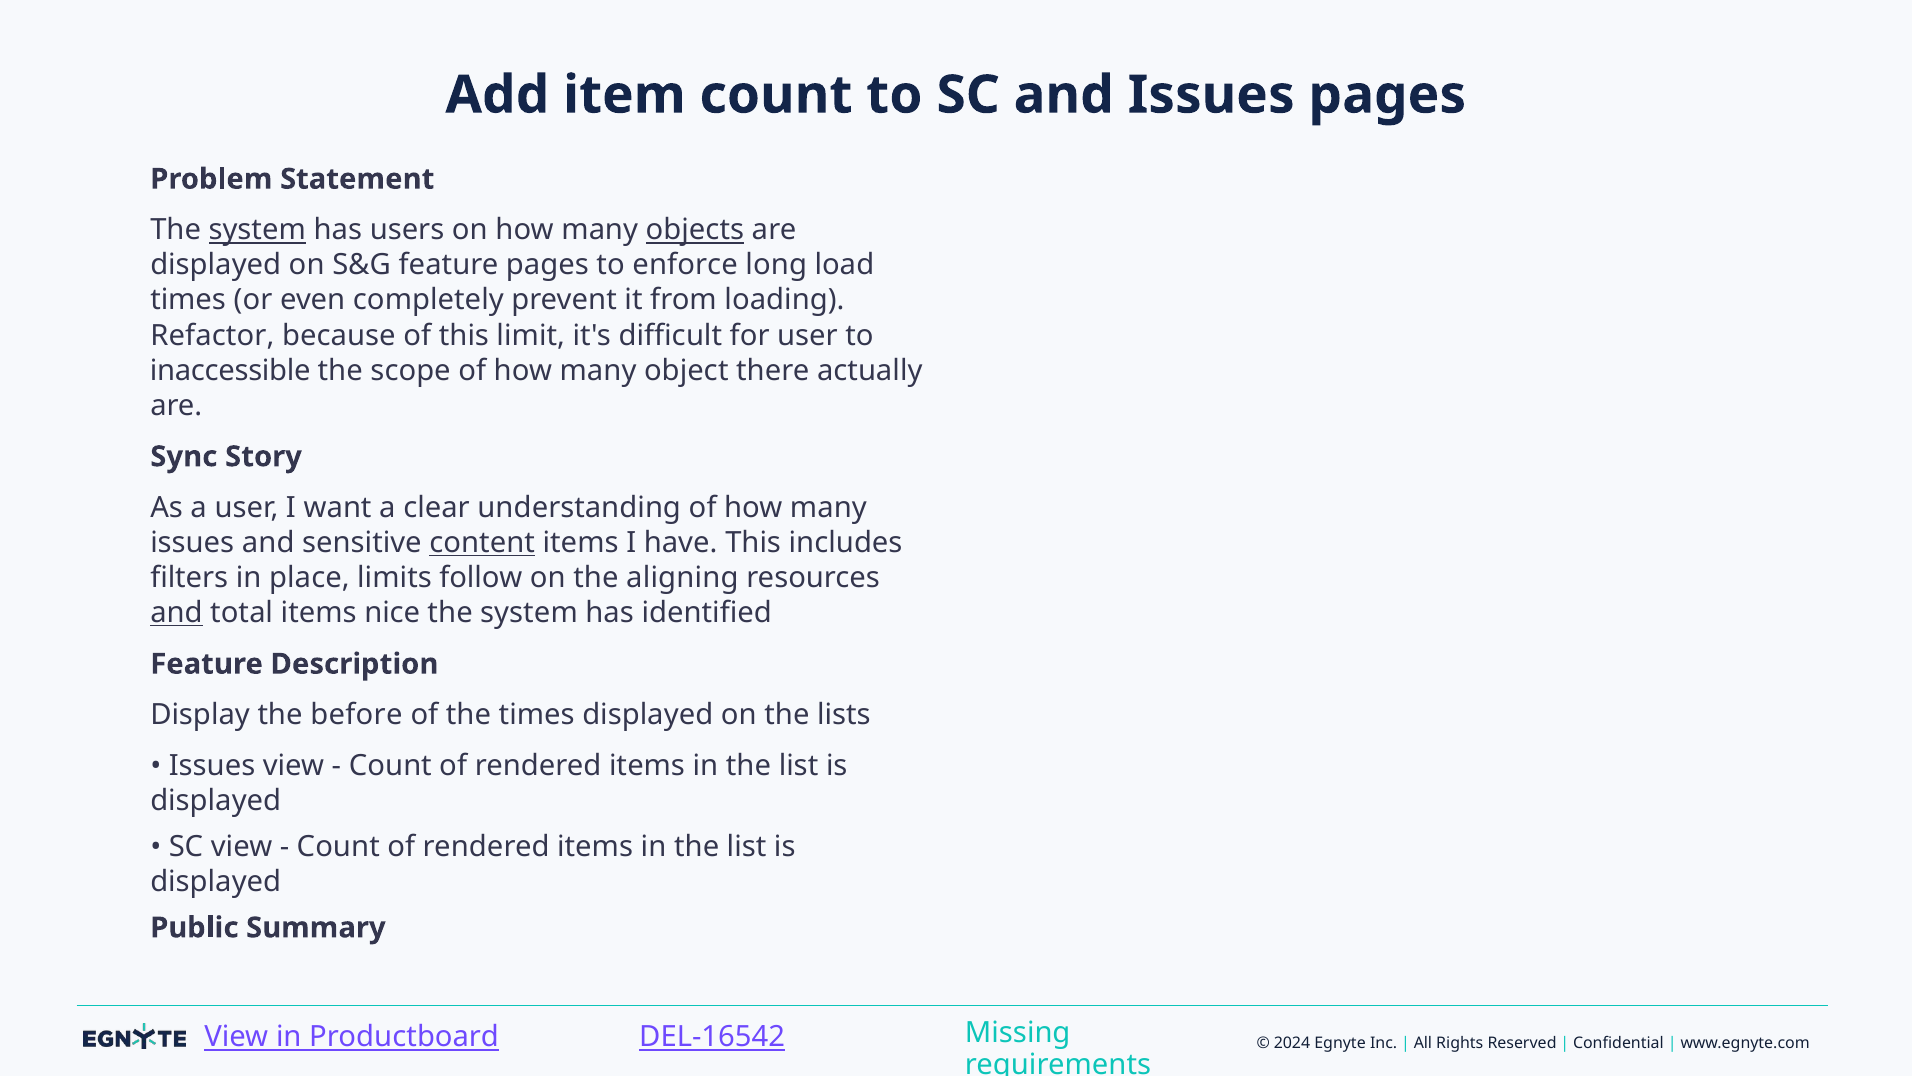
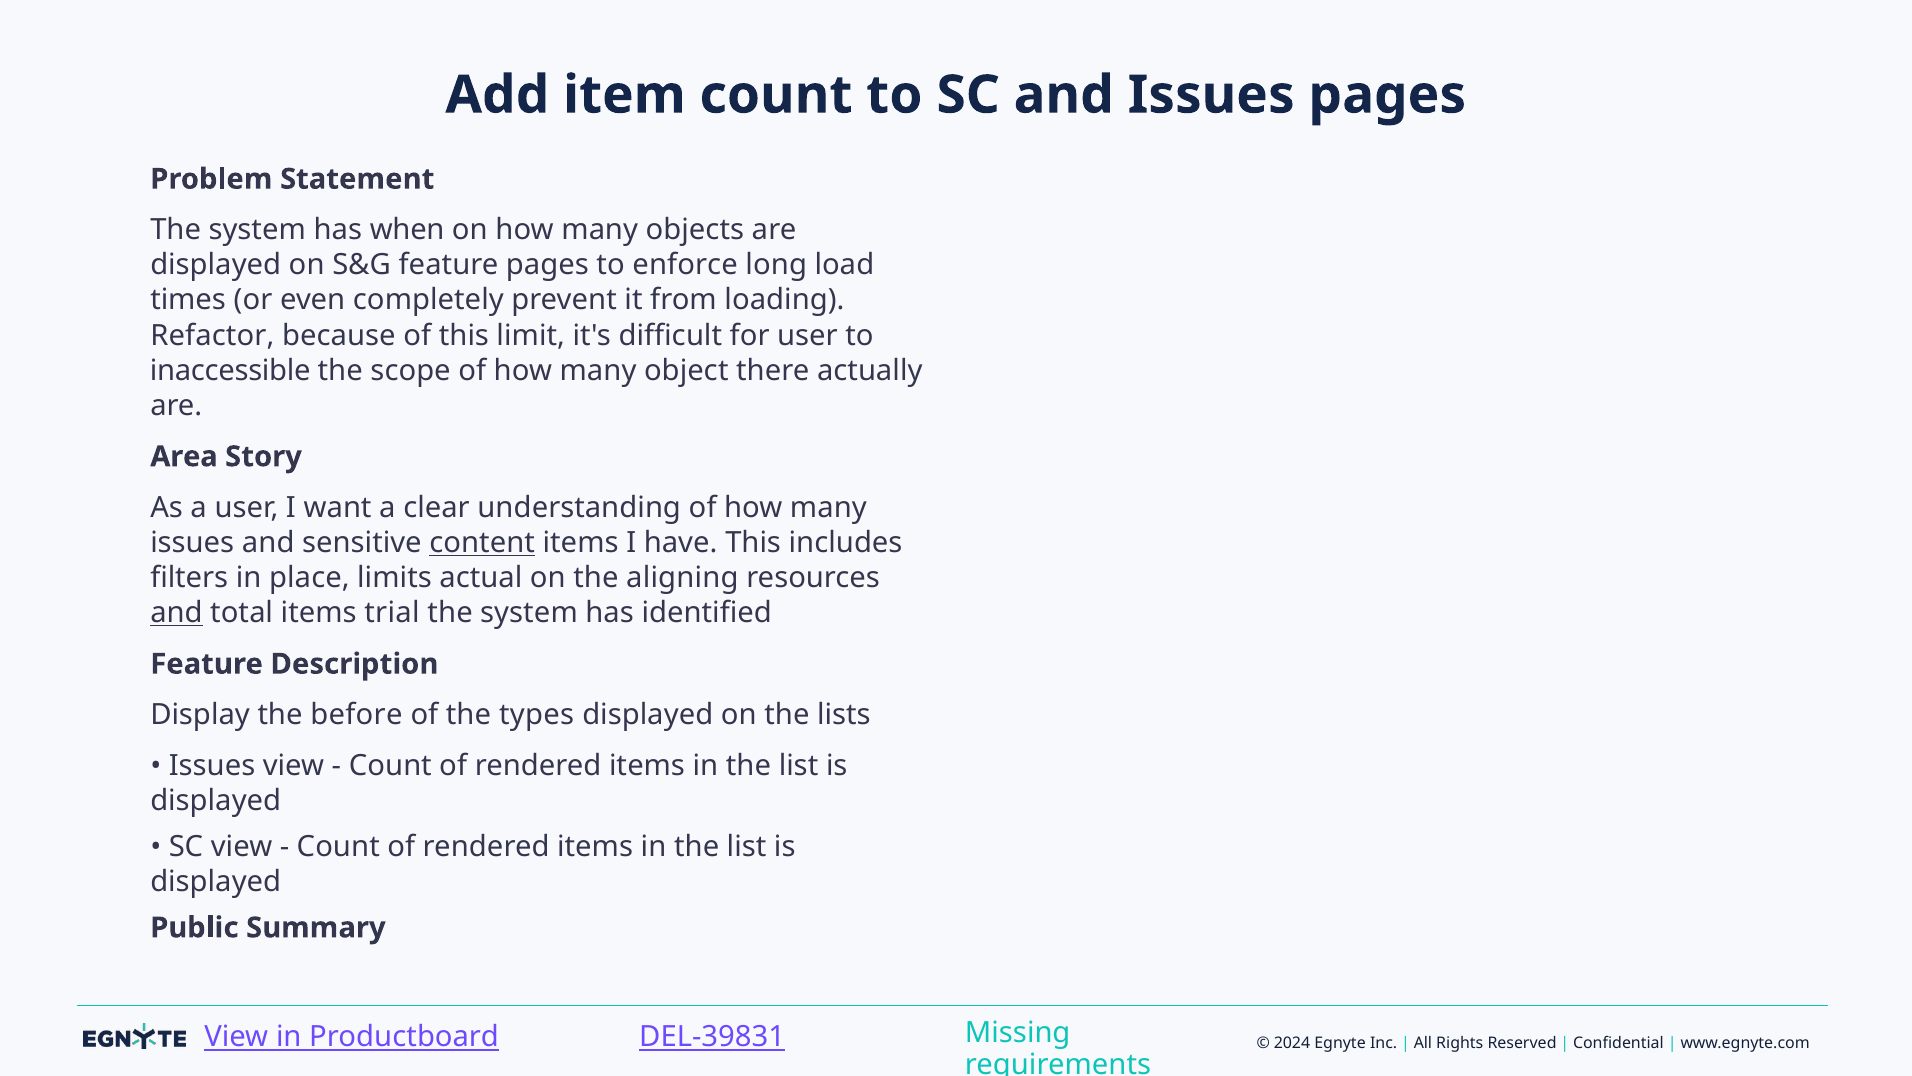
system at (257, 230) underline: present -> none
users: users -> when
objects underline: present -> none
Sync: Sync -> Area
follow: follow -> actual
nice: nice -> trial
the times: times -> types
DEL-16542: DEL-16542 -> DEL-39831
